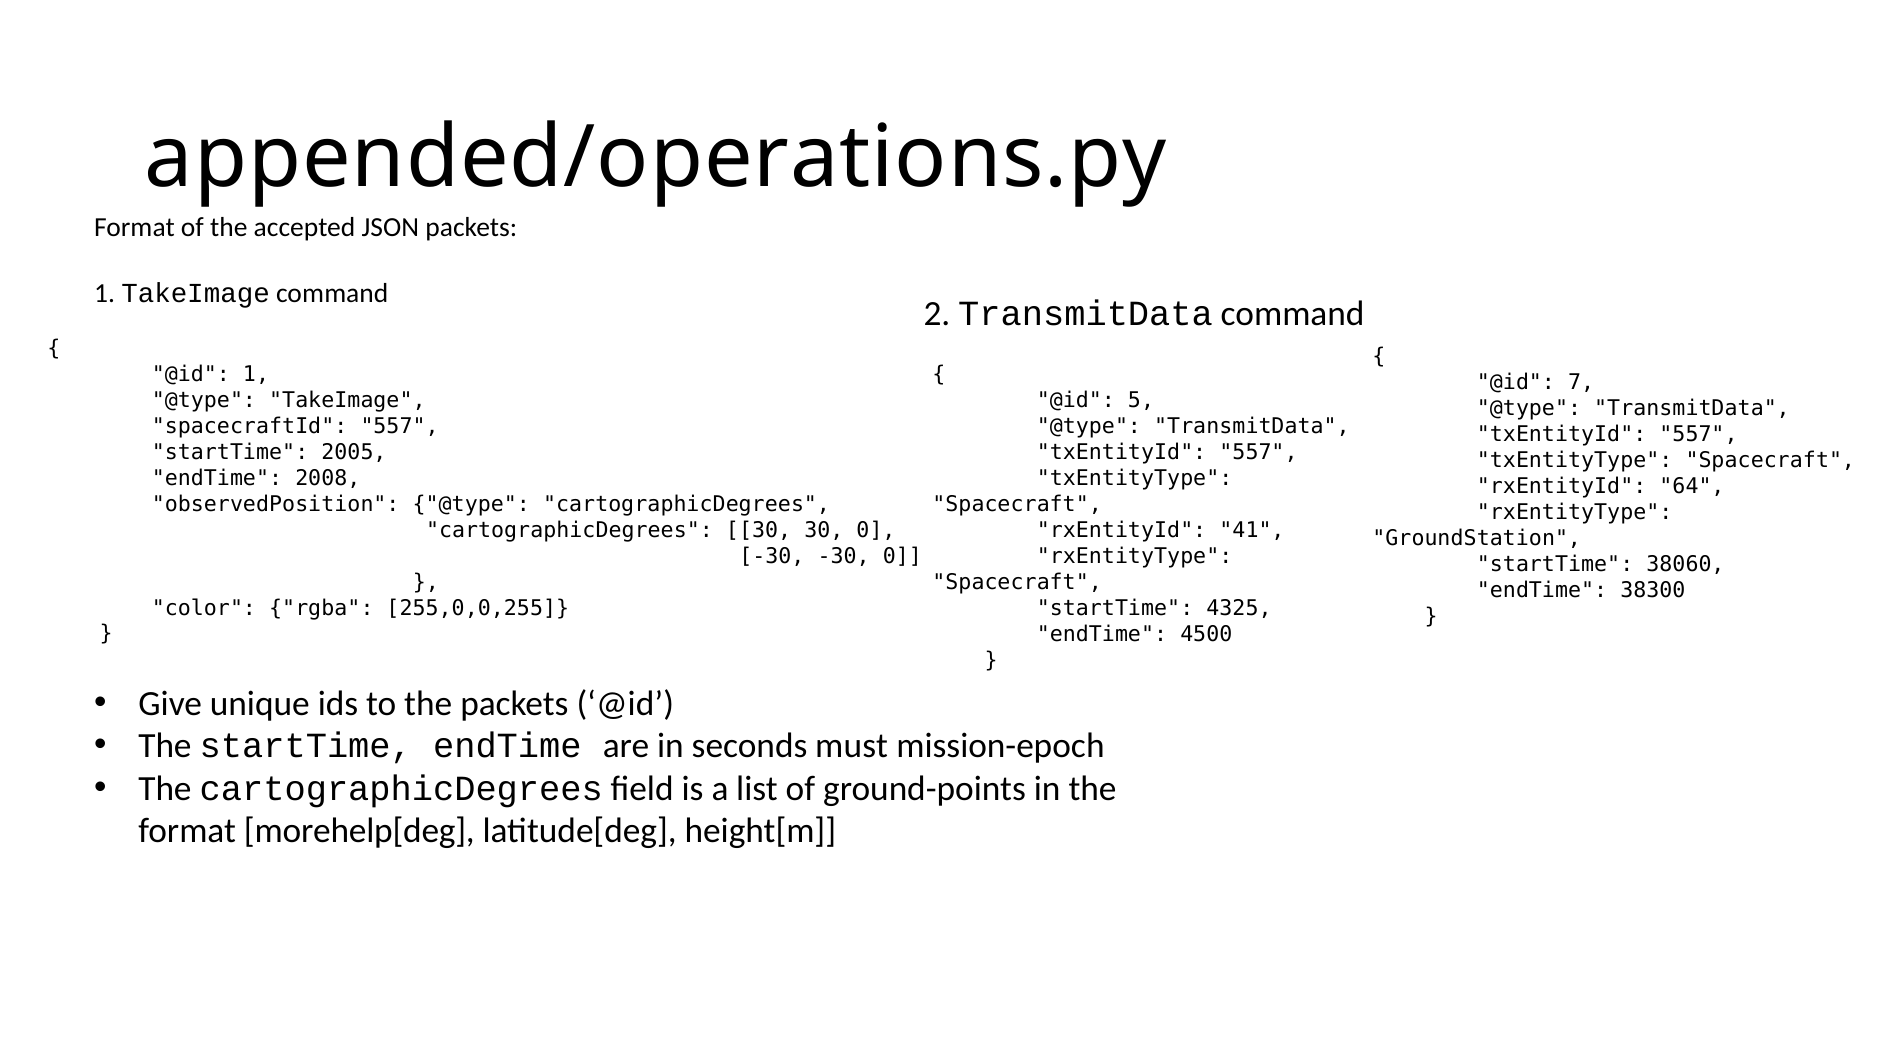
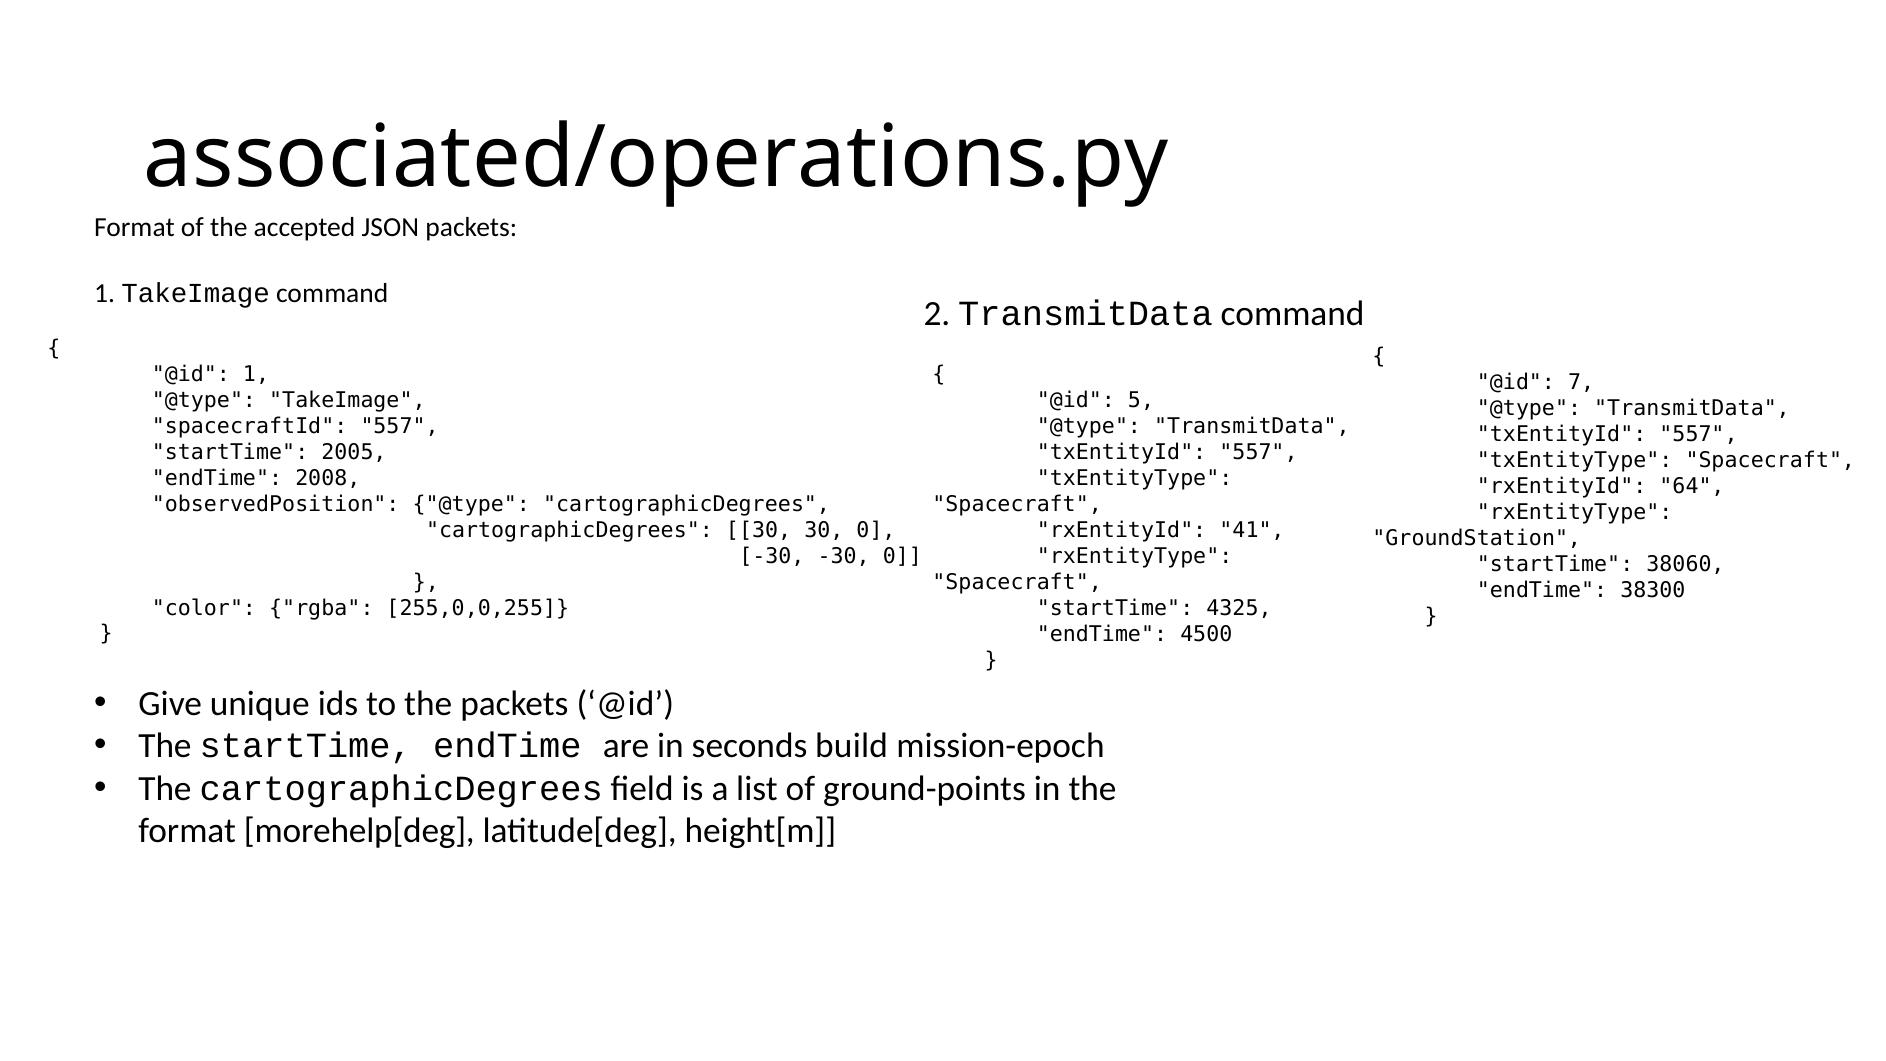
appended/operations.py: appended/operations.py -> associated/operations.py
must: must -> build
